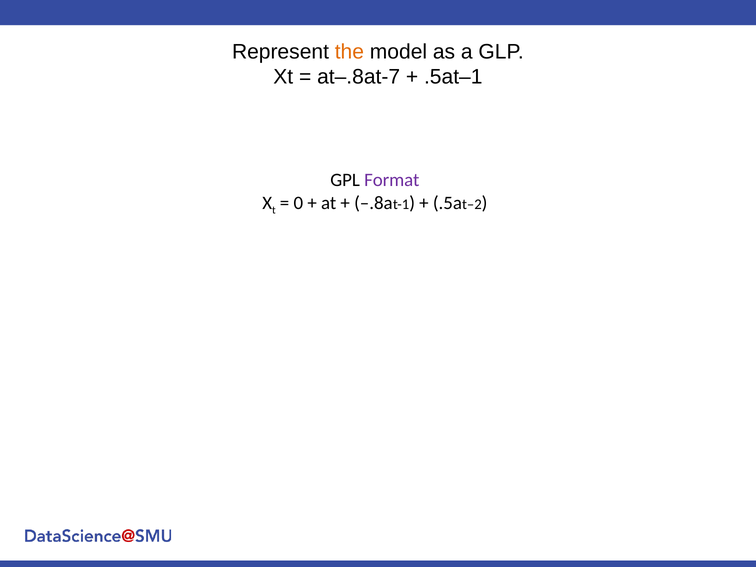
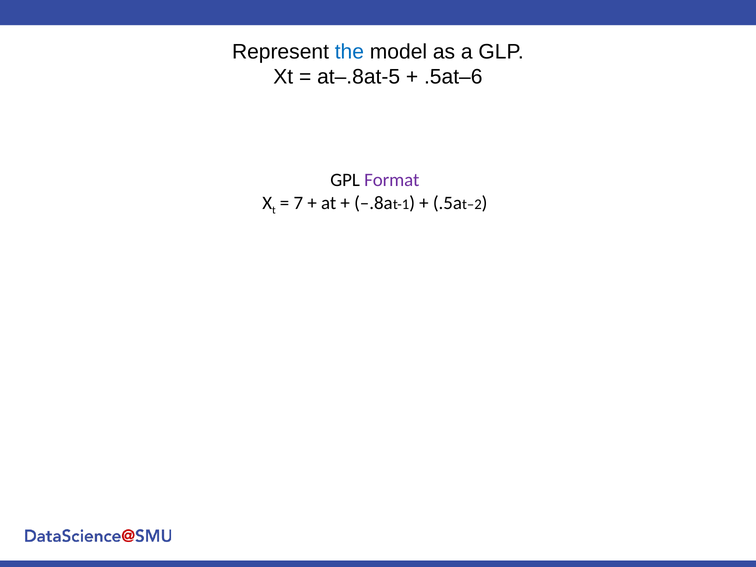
the colour: orange -> blue
at–.8at-7: at–.8at-7 -> at–.8at-5
.5at–1: .5at–1 -> .5at–6
0: 0 -> 7
